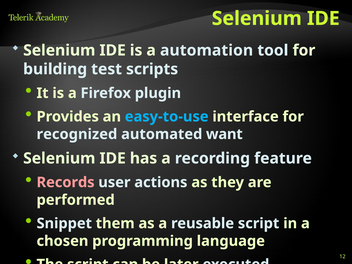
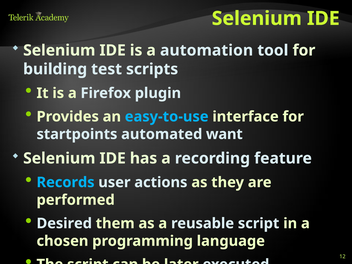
recognized: recognized -> startpoints
Records colour: pink -> light blue
Snippet: Snippet -> Desired
